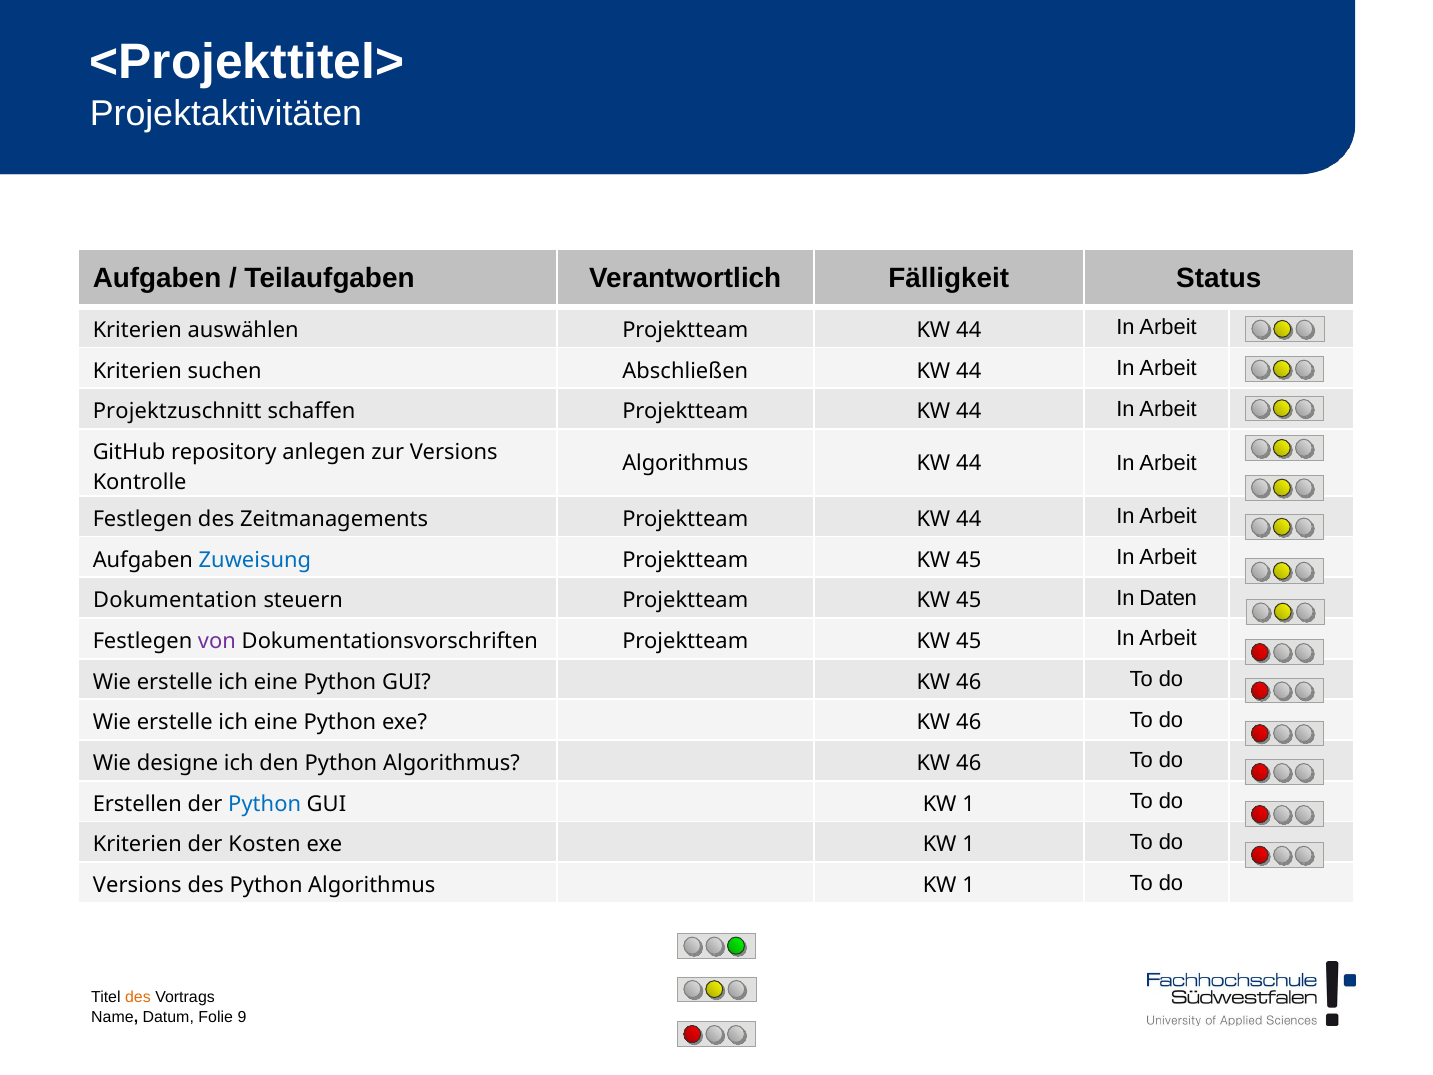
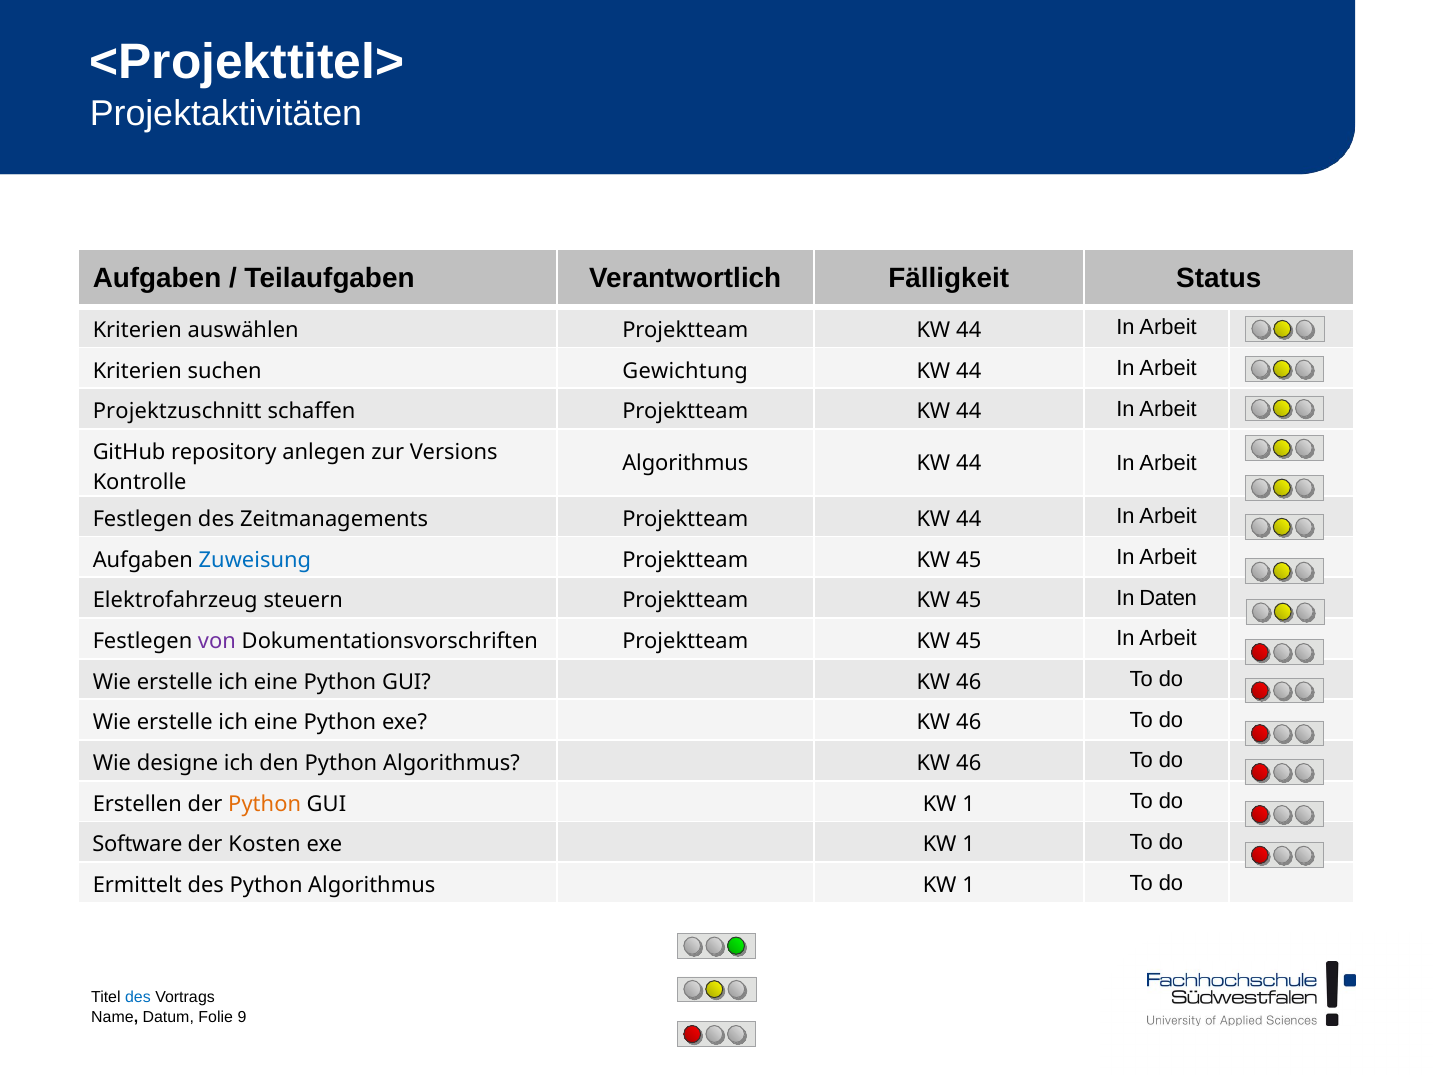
Abschließen: Abschließen -> Gewichtung
Dokumentation: Dokumentation -> Elektrofahrzeug
Python at (265, 804) colour: blue -> orange
Kriterien at (137, 845): Kriterien -> Software
Versions at (137, 885): Versions -> Ermittelt
des at (138, 998) colour: orange -> blue
